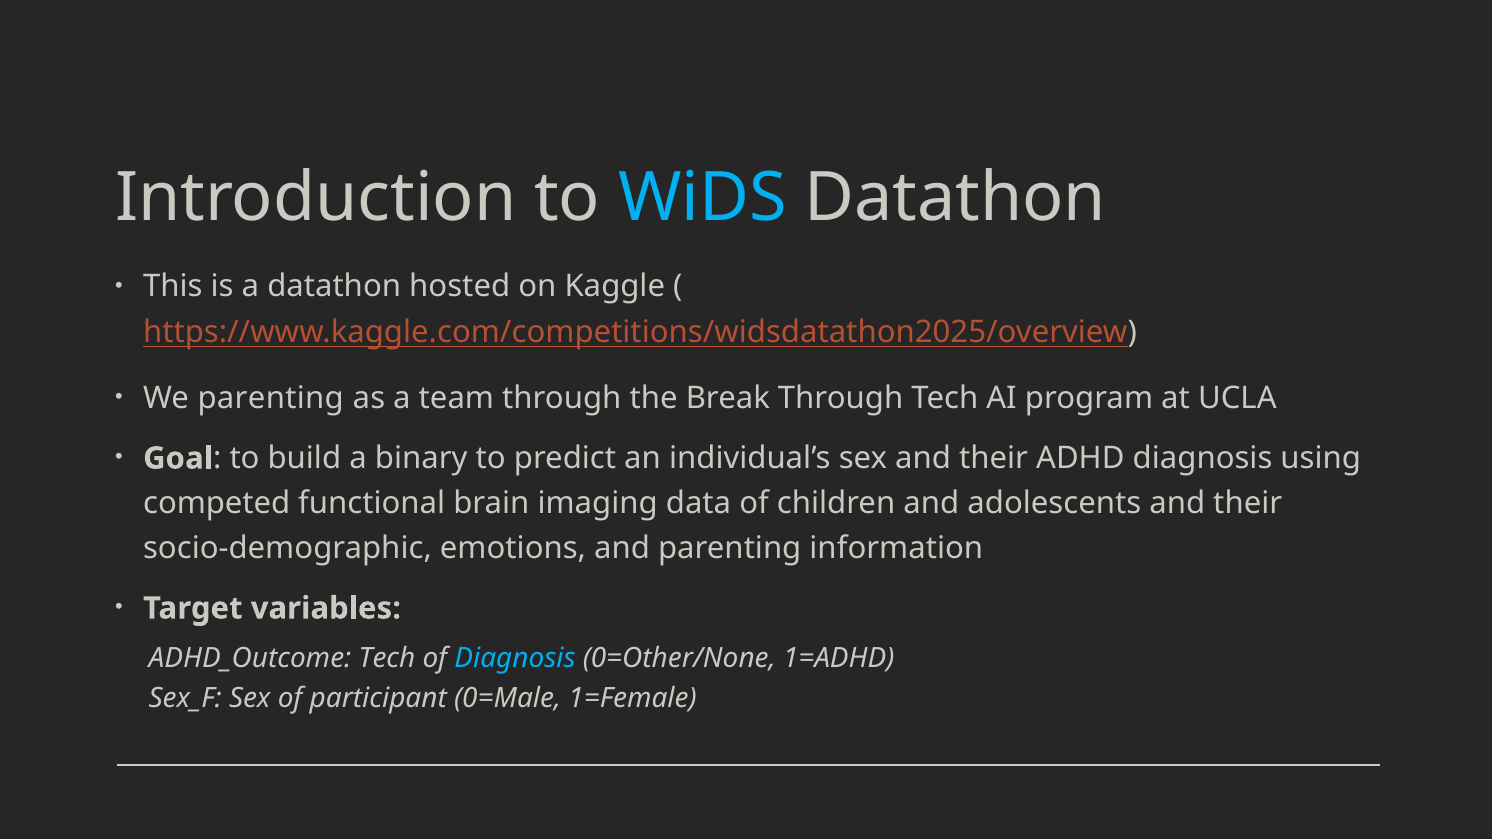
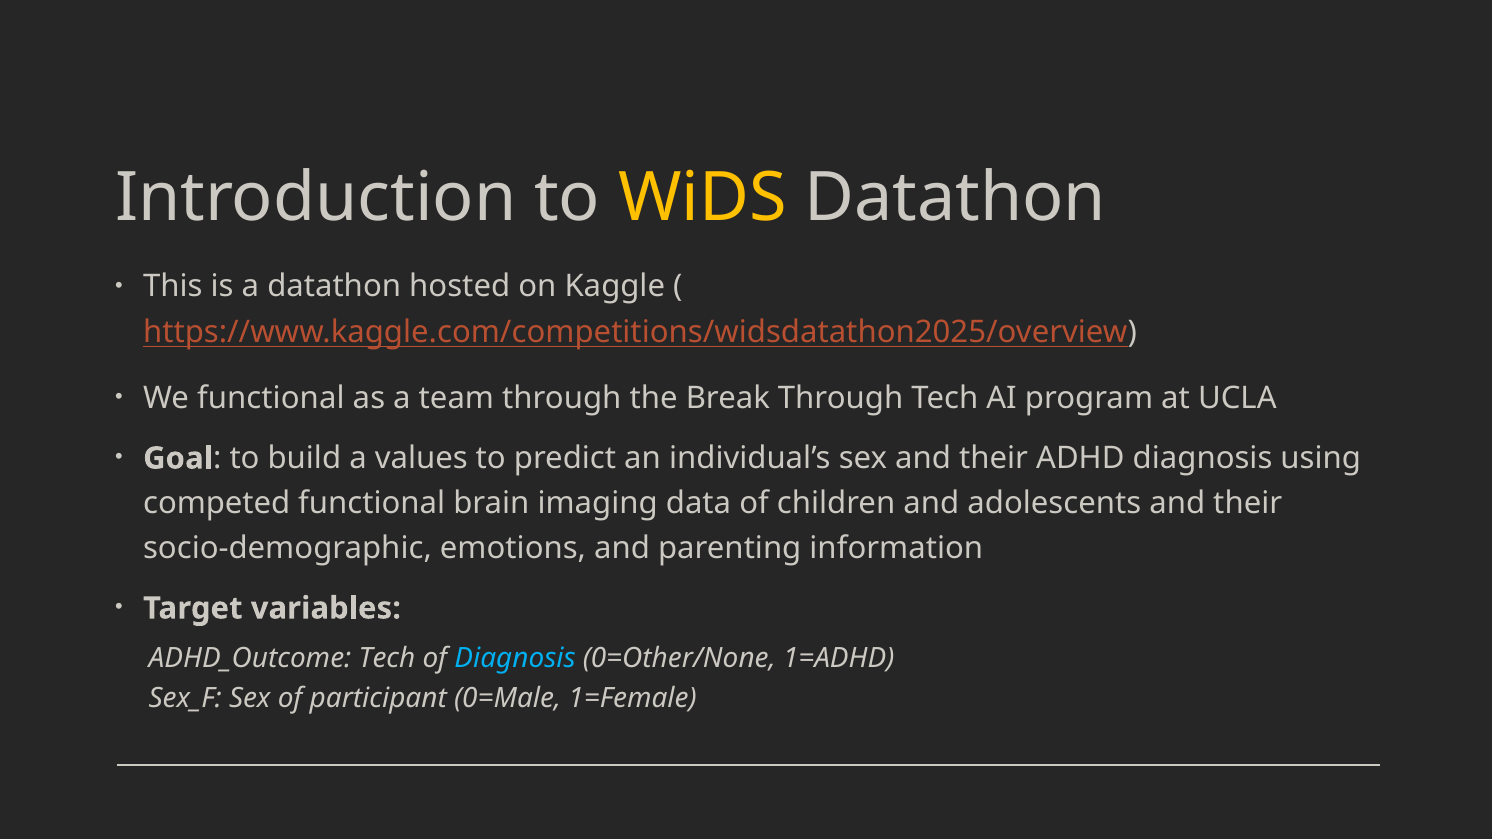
WiDS colour: light blue -> yellow
We parenting: parenting -> functional
binary: binary -> values
